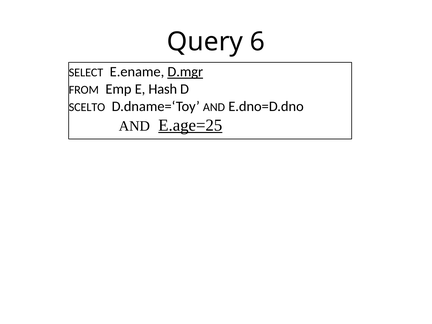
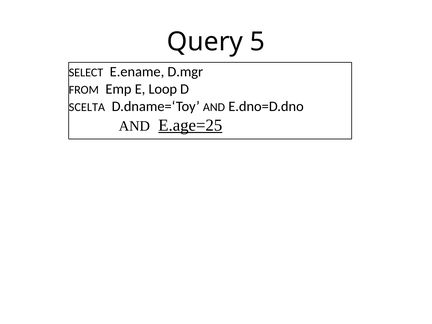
6: 6 -> 5
D.mgr underline: present -> none
Hash: Hash -> Loop
SCELTO: SCELTO -> SCELTA
